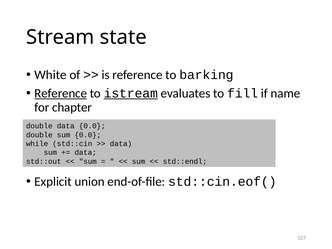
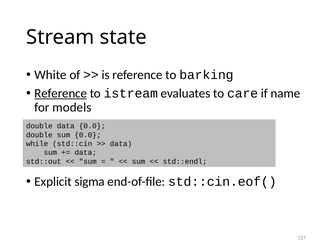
istream underline: present -> none
fill: fill -> care
chapter: chapter -> models
union: union -> sigma
